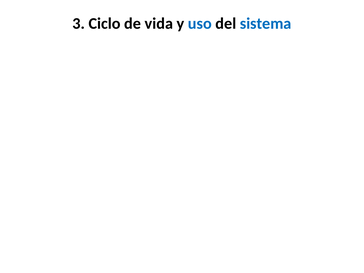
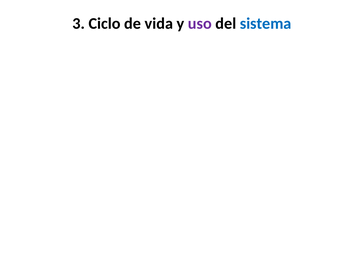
uso colour: blue -> purple
